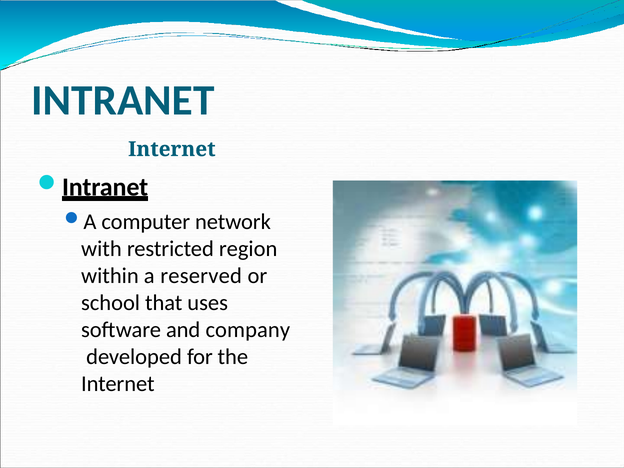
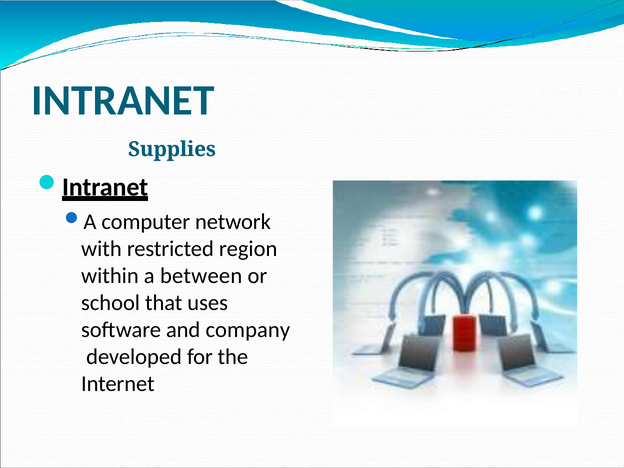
Internet at (172, 149): Internet -> Supplies
reserved: reserved -> between
